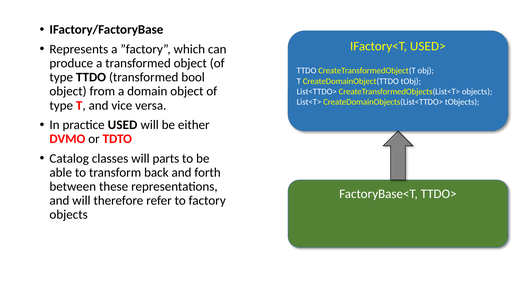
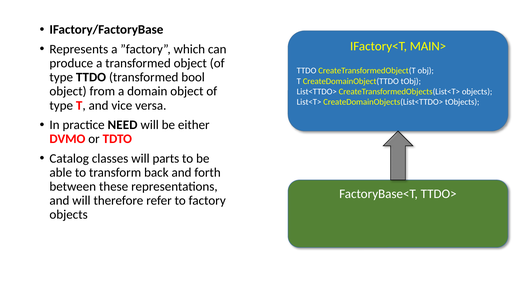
USED>: USED> -> MAIN>
USED: USED -> NEED
